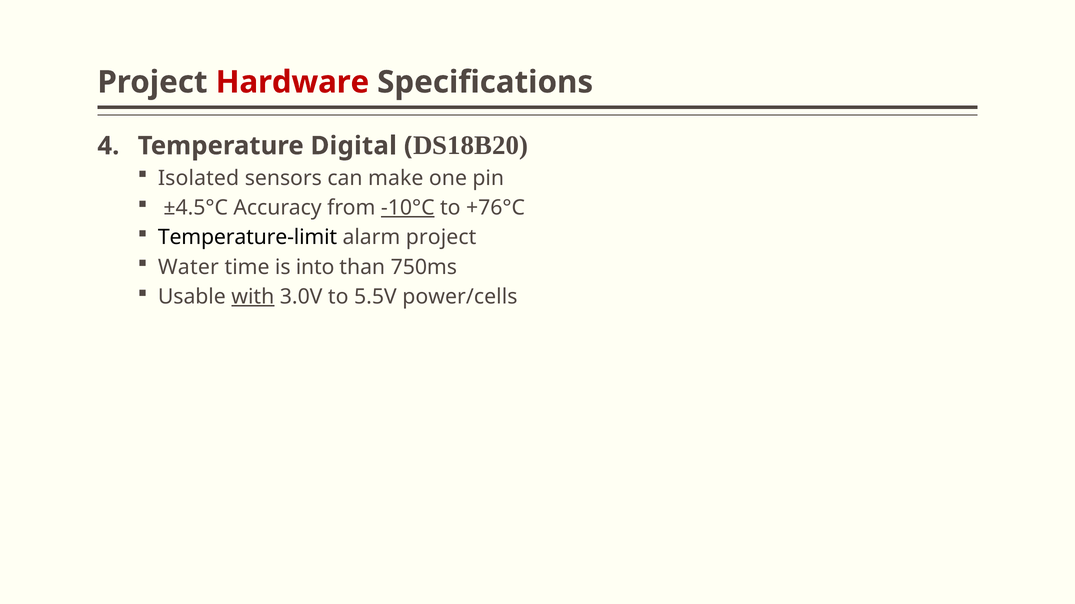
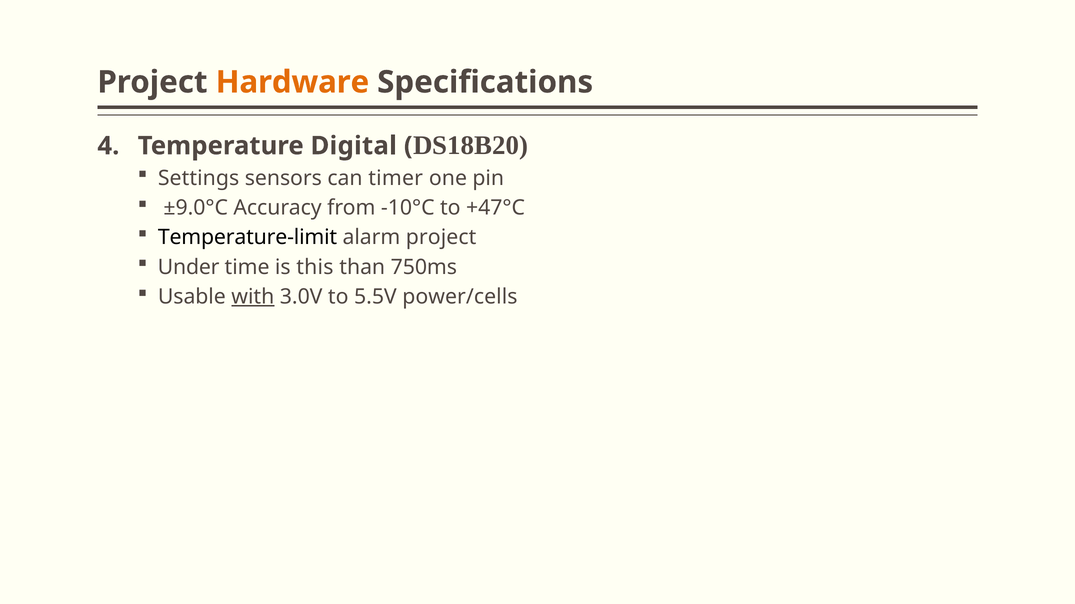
Hardware colour: red -> orange
Isolated: Isolated -> Settings
make: make -> timer
±4.5°C: ±4.5°C -> ±9.0°C
-10°C underline: present -> none
+76°C: +76°C -> +47°C
Water: Water -> Under
into: into -> this
